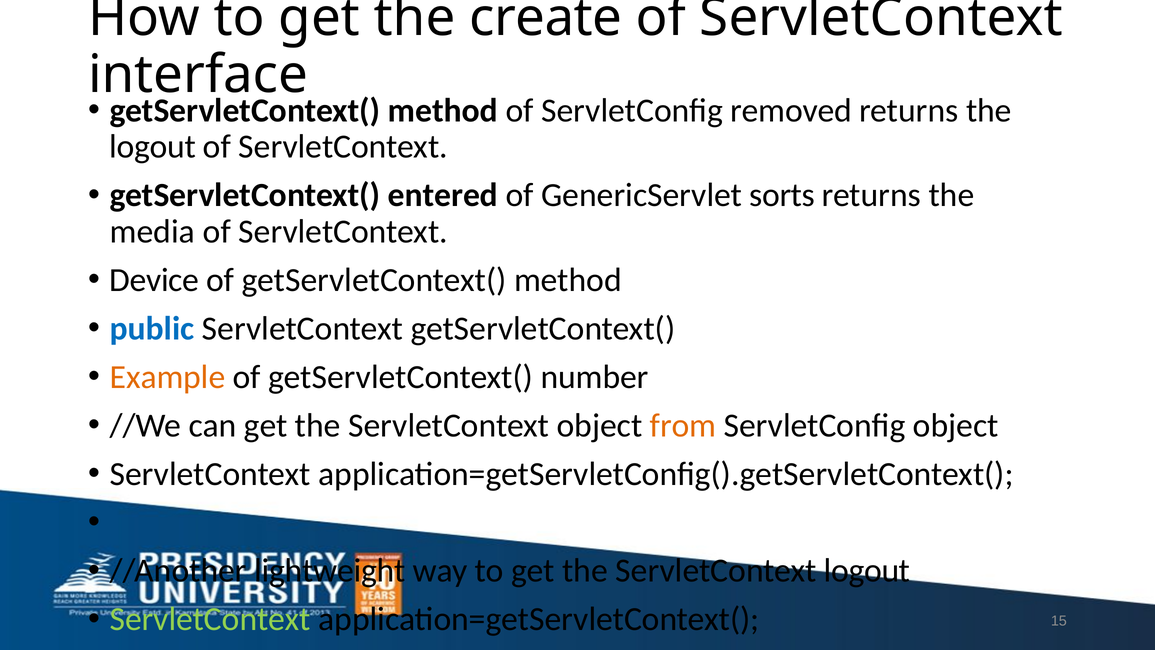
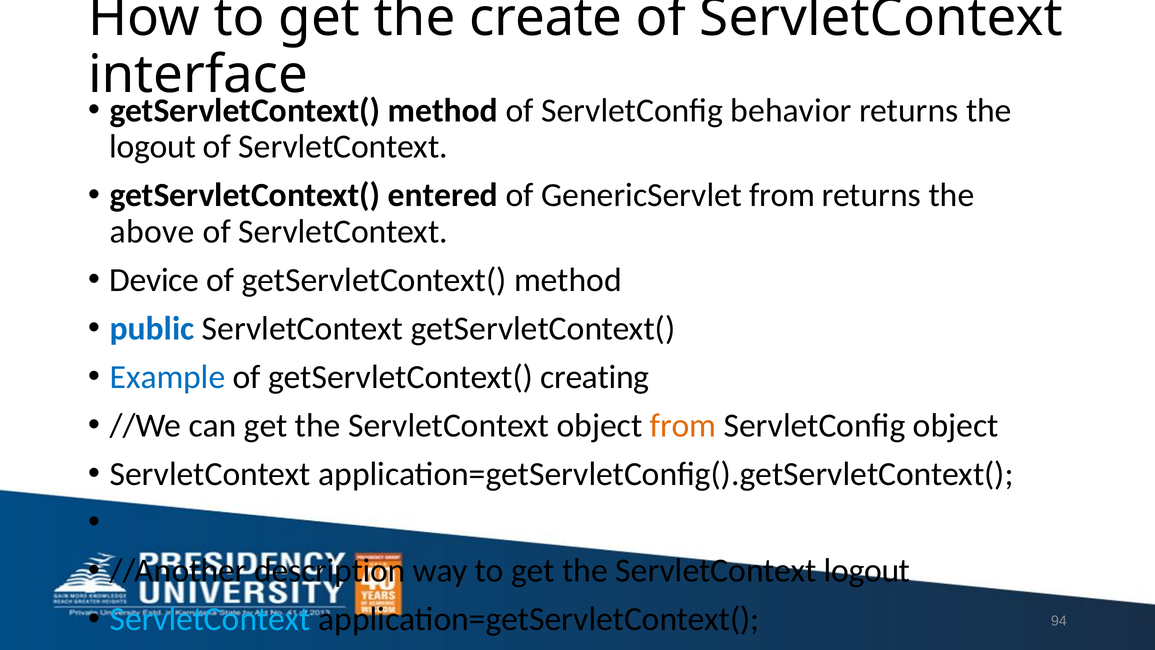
removed: removed -> behavior
GenericServlet sorts: sorts -> from
media: media -> above
Example colour: orange -> blue
number: number -> creating
lightweight: lightweight -> description
ServletContext at (210, 619) colour: light green -> light blue
15: 15 -> 94
